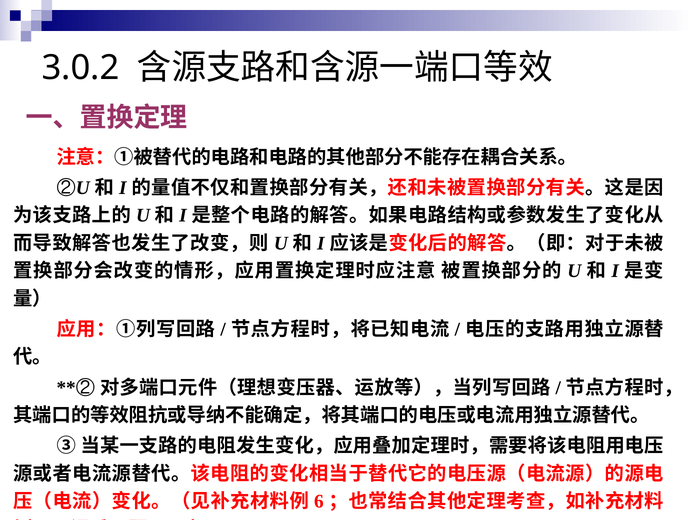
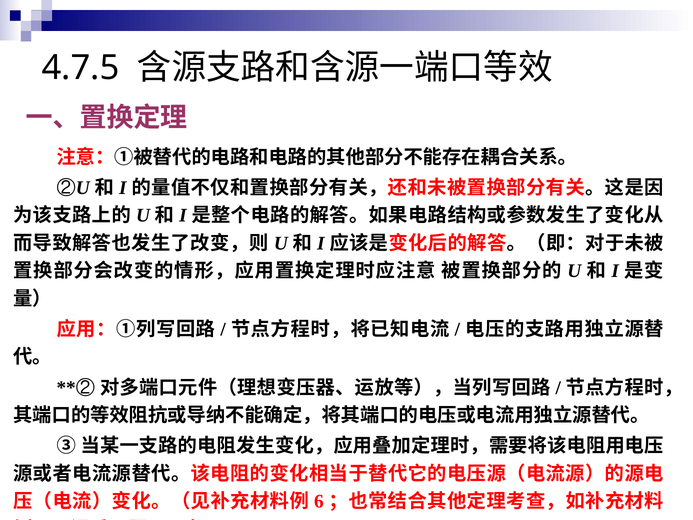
3.0.2: 3.0.2 -> 4.7.5
